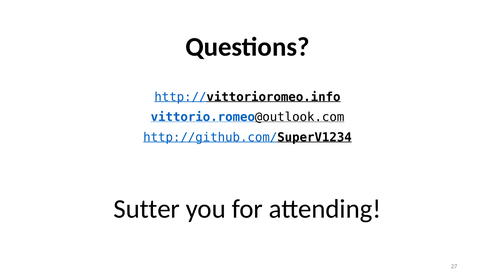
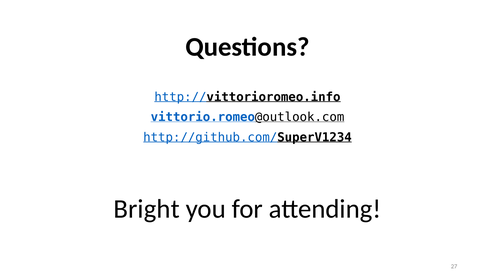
Sutter: Sutter -> Bright
